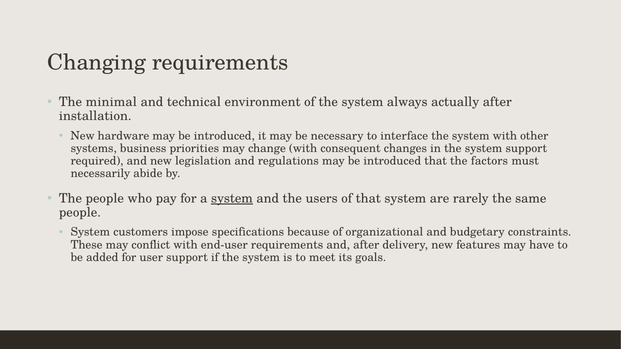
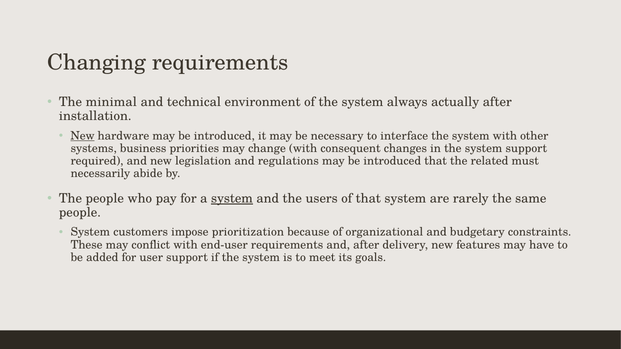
New at (83, 136) underline: none -> present
factors: factors -> related
specifications: specifications -> prioritization
